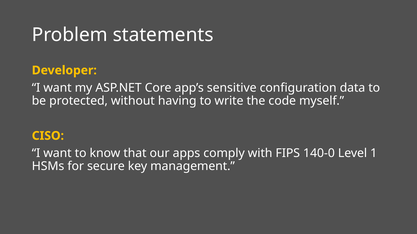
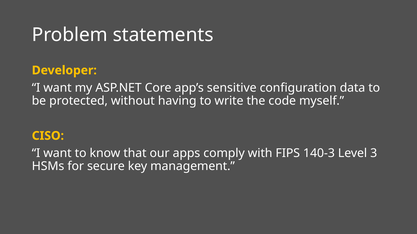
140-0: 140-0 -> 140-3
1: 1 -> 3
